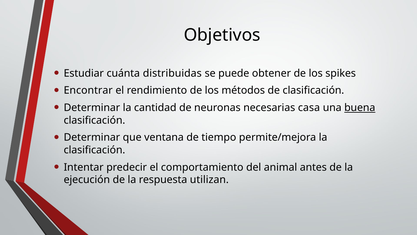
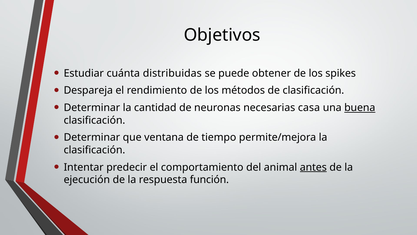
Encontrar: Encontrar -> Despareja
antes underline: none -> present
utilizan: utilizan -> función
